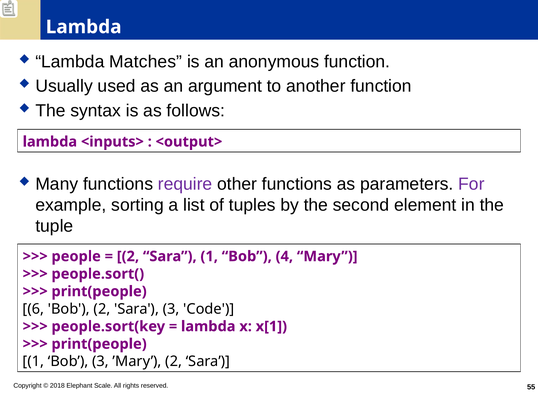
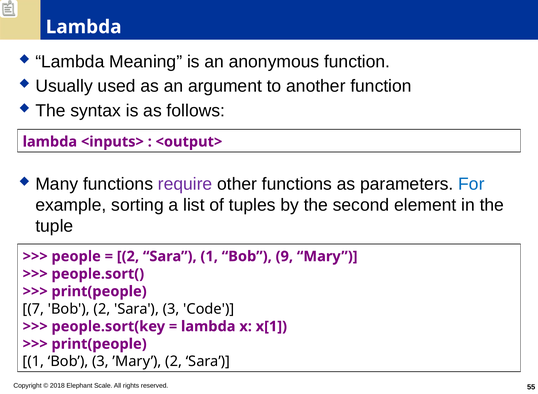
Matches: Matches -> Meaning
For colour: purple -> blue
4: 4 -> 9
6: 6 -> 7
